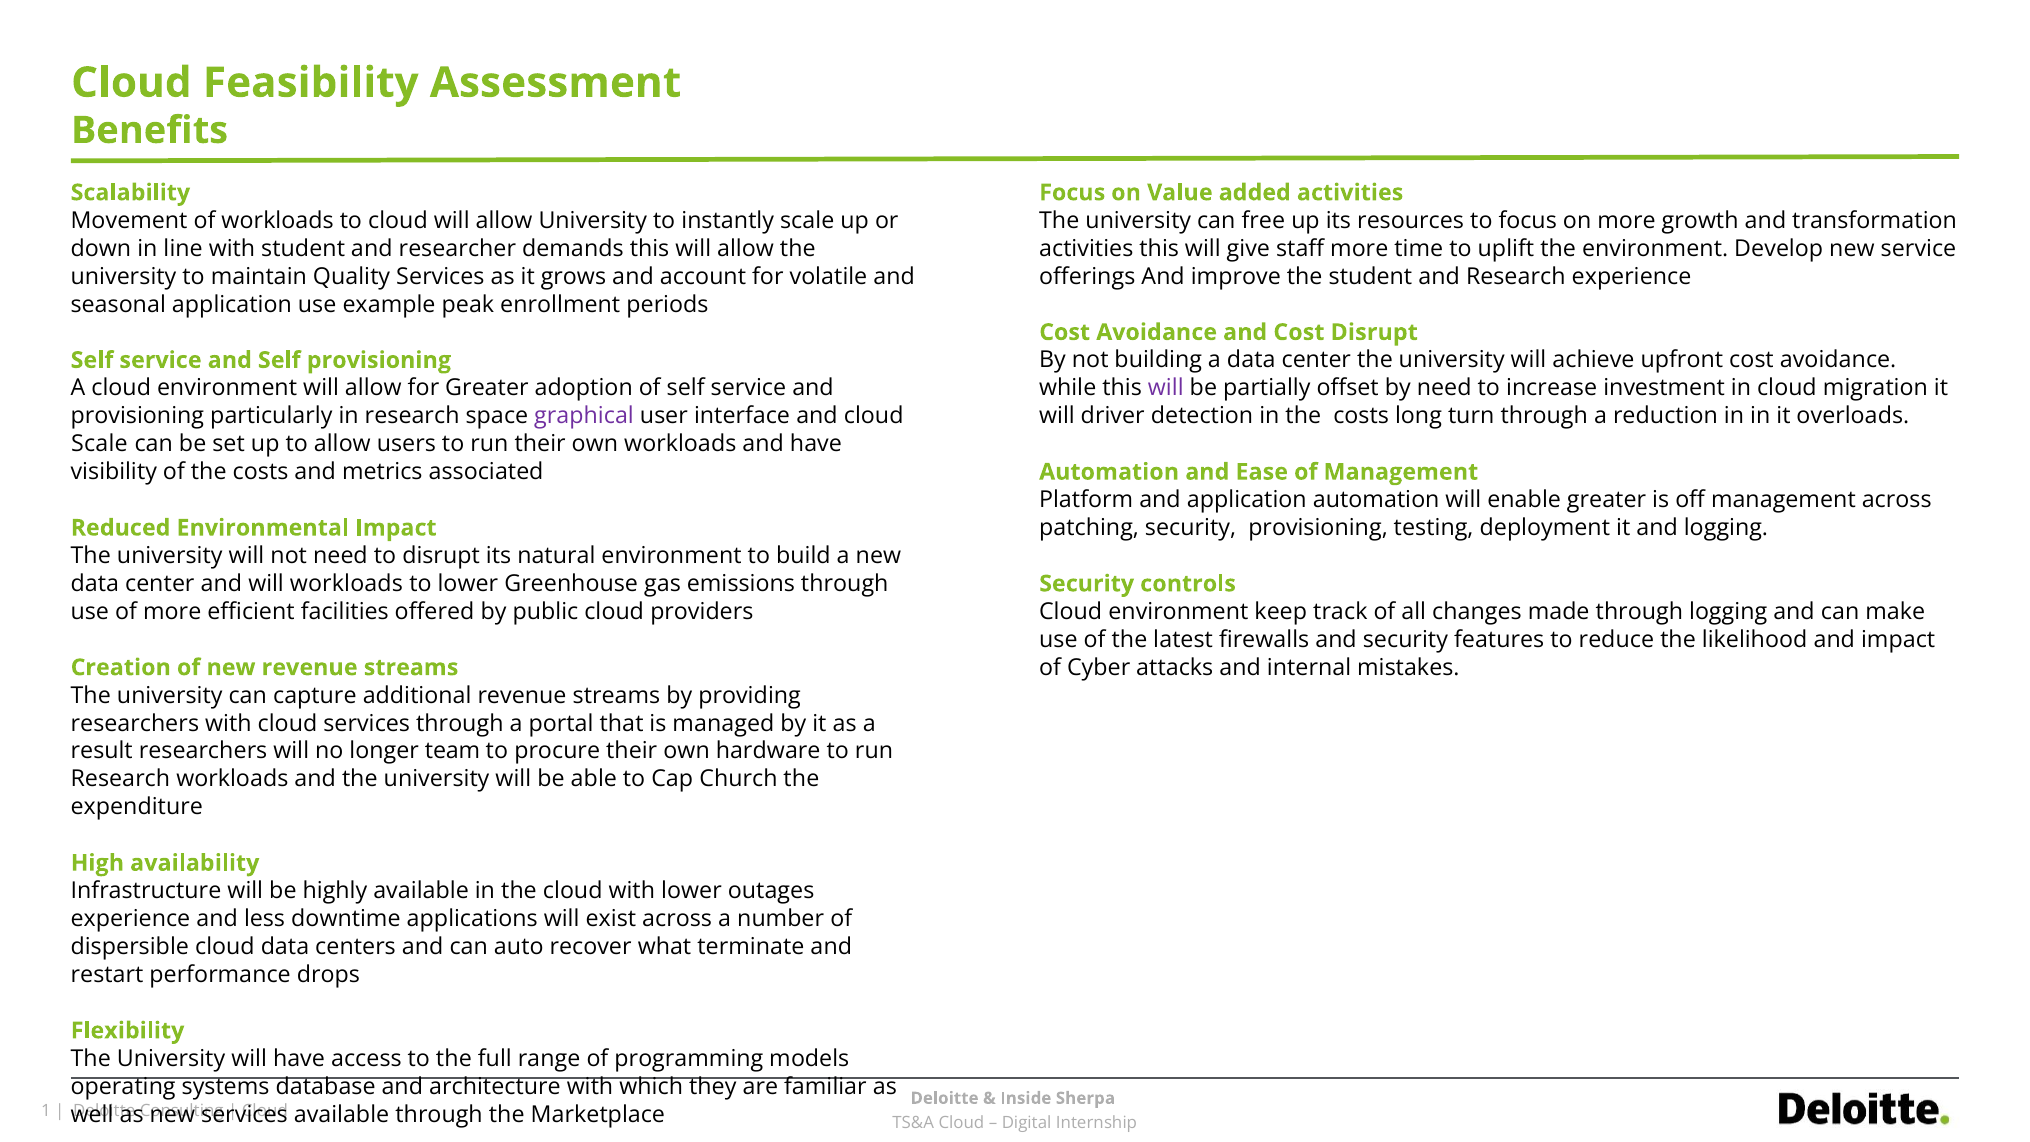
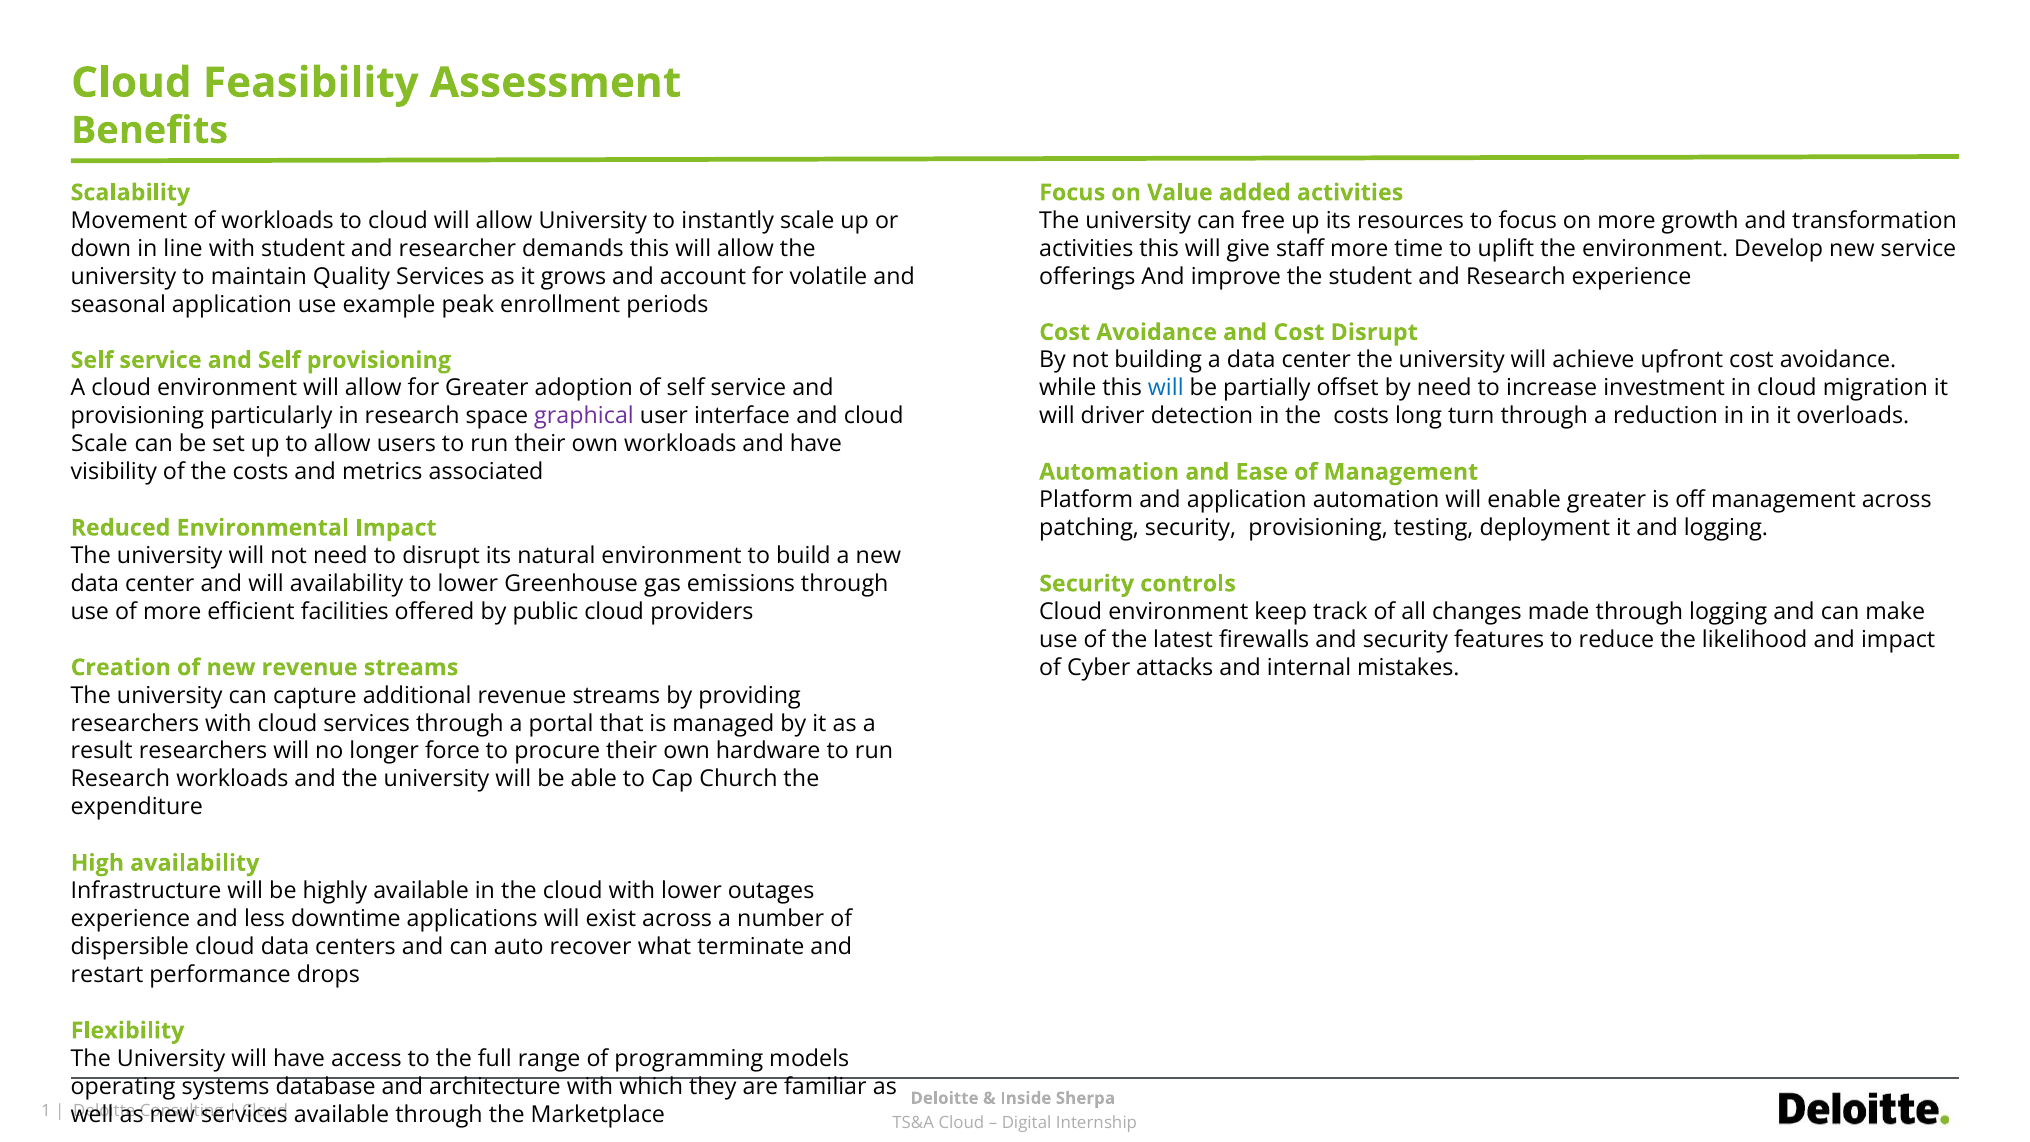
will at (1166, 388) colour: purple -> blue
will workloads: workloads -> availability
team: team -> force
